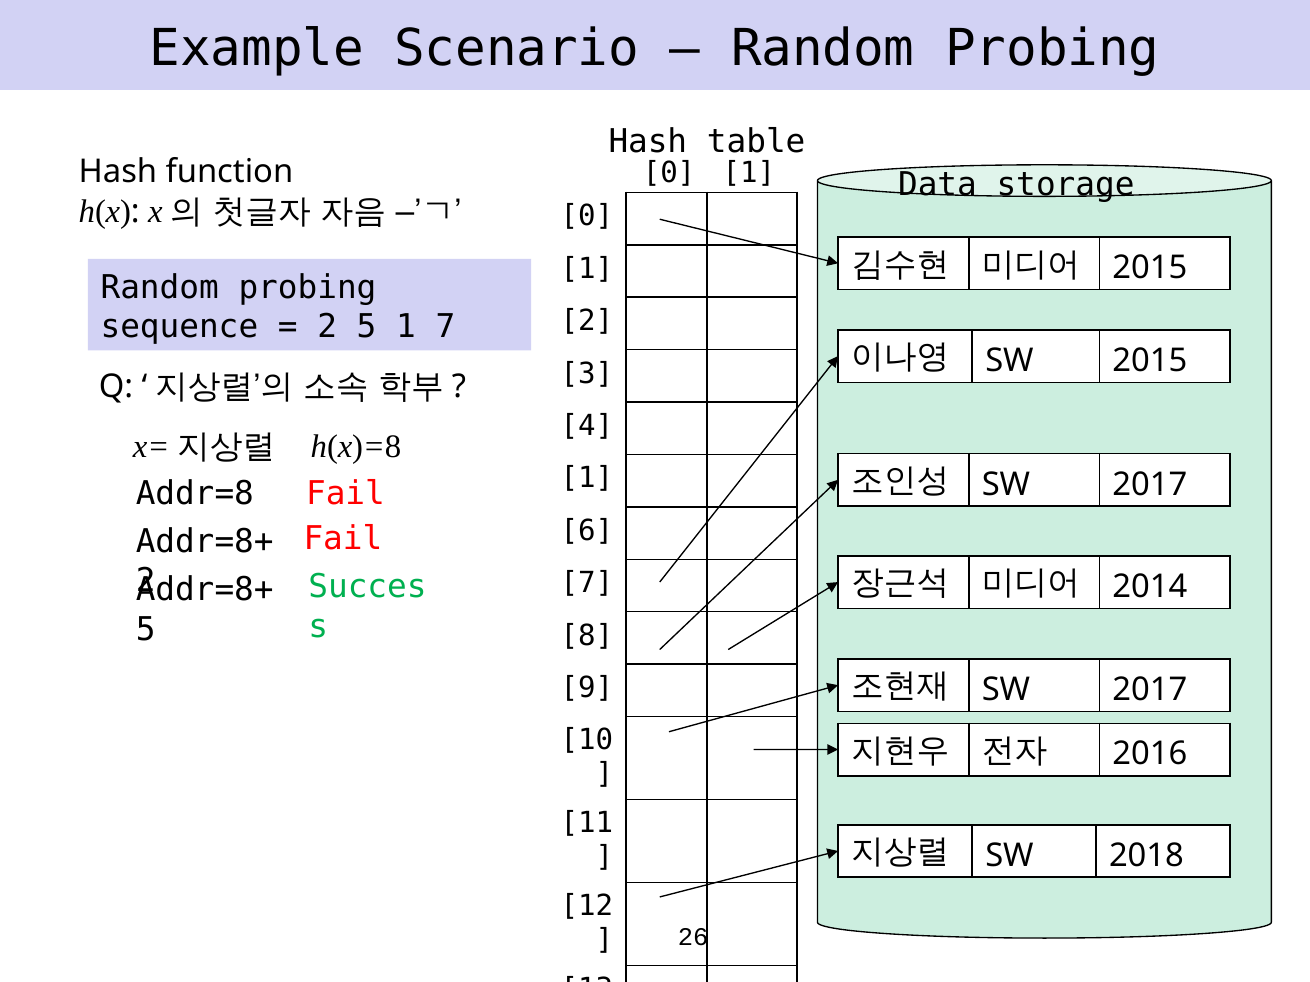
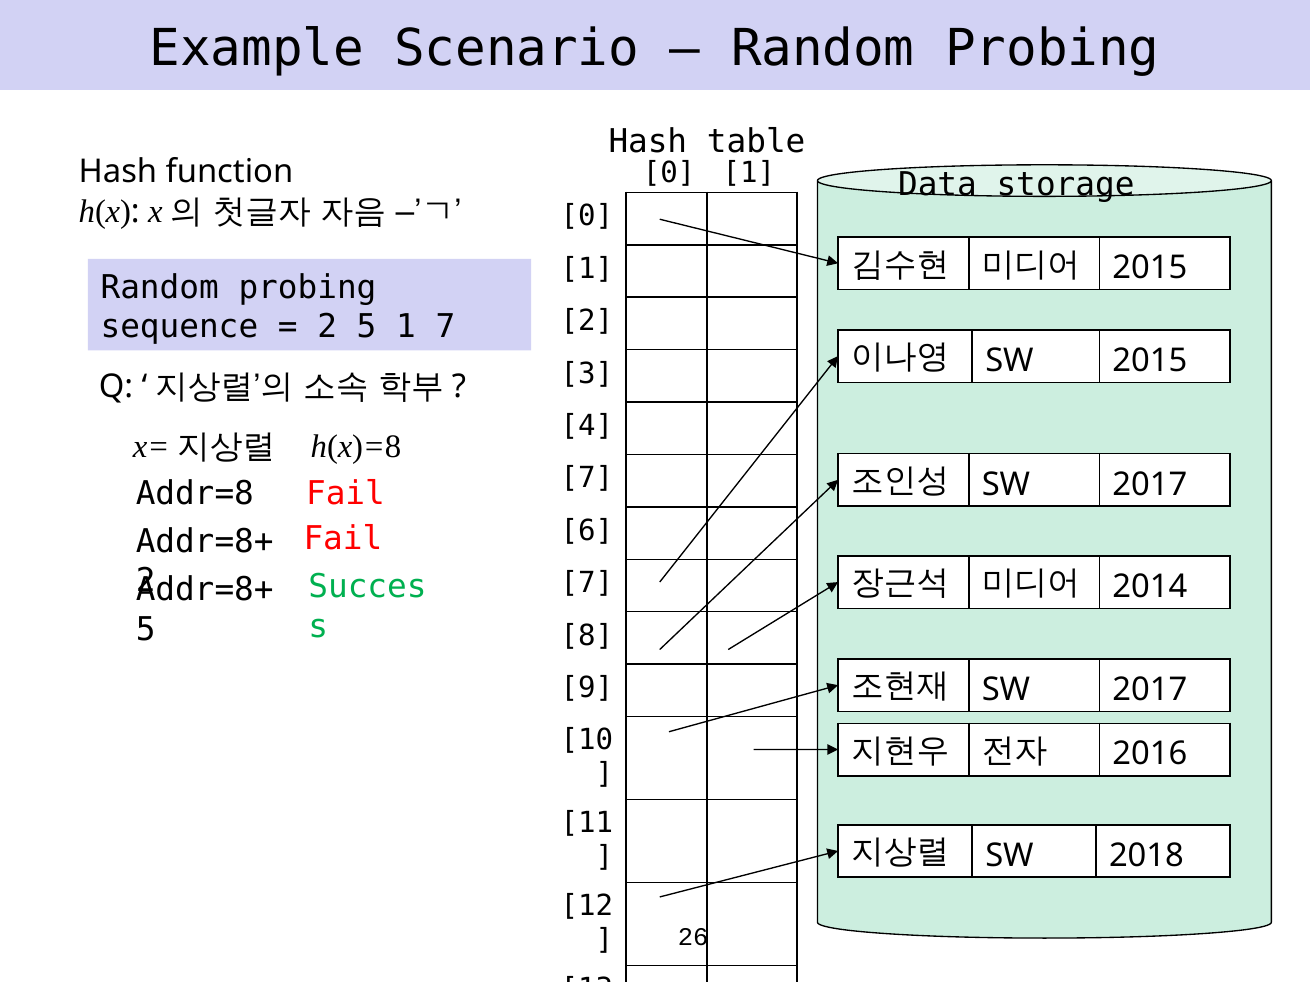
1 at (587, 479): 1 -> 7
